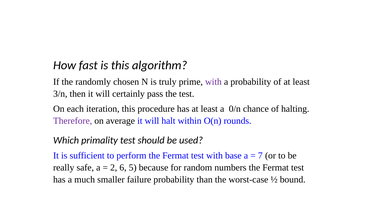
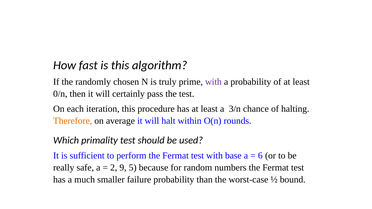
3/n: 3/n -> 0/n
0/n: 0/n -> 3/n
Therefore colour: purple -> orange
7: 7 -> 6
6: 6 -> 9
